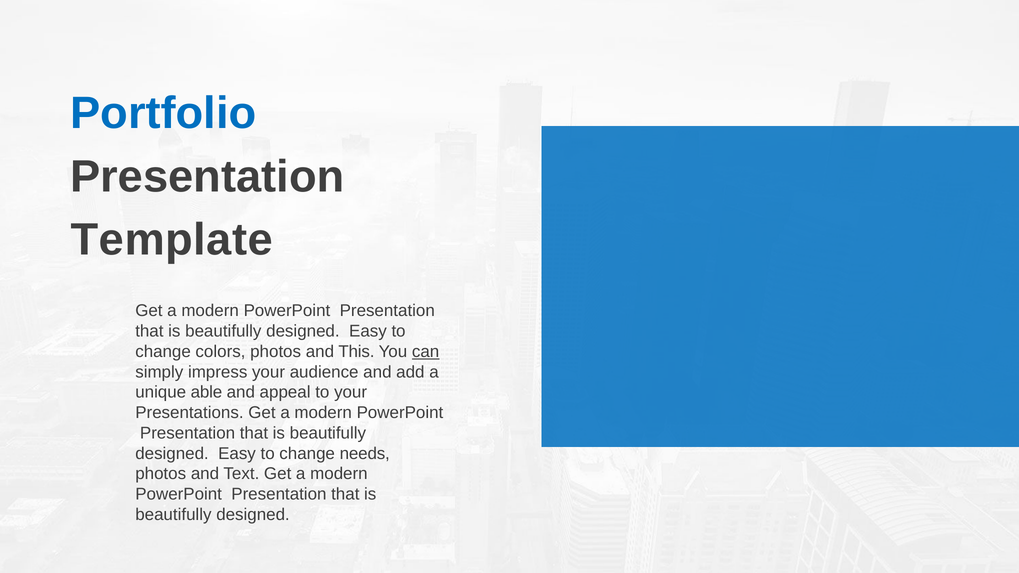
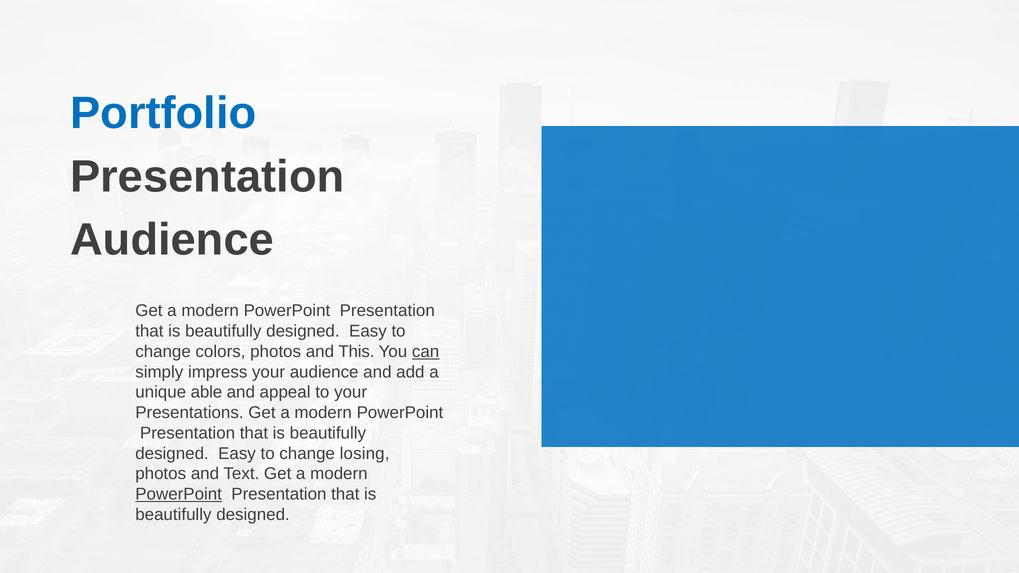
Template at (172, 240): Template -> Audience
needs: needs -> losing
PowerPoint at (179, 494) underline: none -> present
